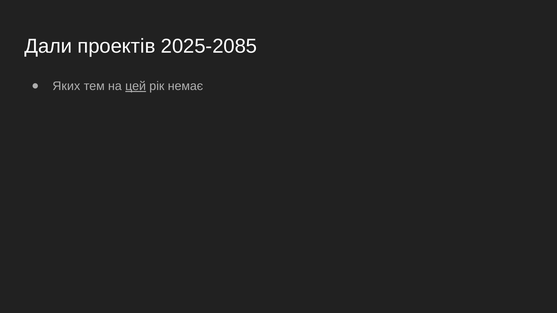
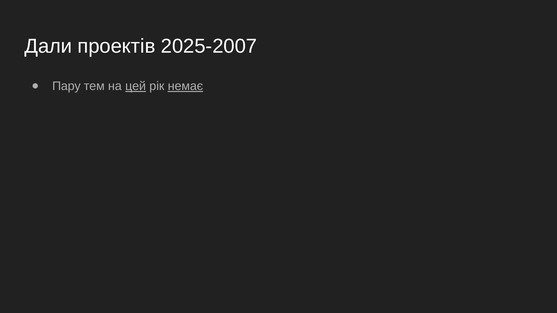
2025-2085: 2025-2085 -> 2025-2007
Яких: Яких -> Пару
немає underline: none -> present
